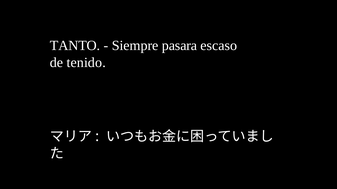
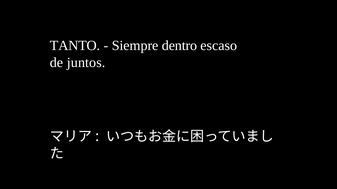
pasara: pasara -> dentro
tenido: tenido -> juntos
